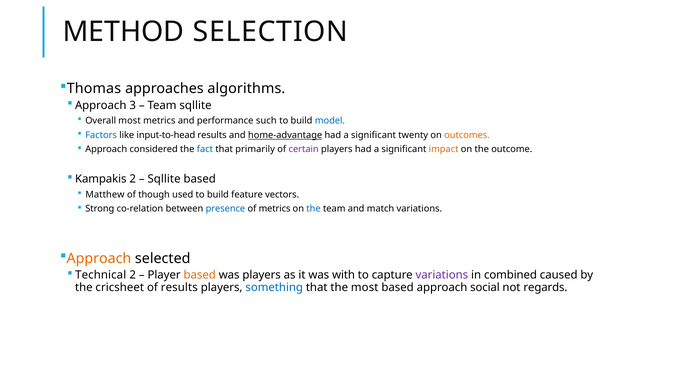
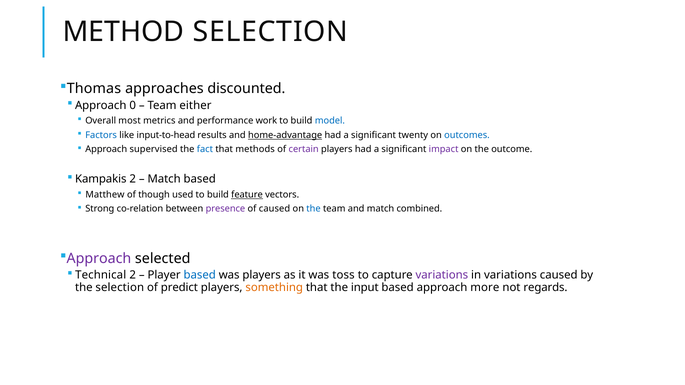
algorithms: algorithms -> discounted
3: 3 -> 0
Team sqllite: sqllite -> either
such: such -> work
outcomes colour: orange -> blue
considered: considered -> supervised
primarily: primarily -> methods
impact colour: orange -> purple
Sqllite at (164, 179): Sqllite -> Match
feature underline: none -> present
presence colour: blue -> purple
of metrics: metrics -> caused
match variations: variations -> combined
Approach at (99, 259) colour: orange -> purple
based at (200, 275) colour: orange -> blue
with: with -> toss
in combined: combined -> variations
the cricsheet: cricsheet -> selection
of results: results -> predict
something colour: blue -> orange
the most: most -> input
social: social -> more
